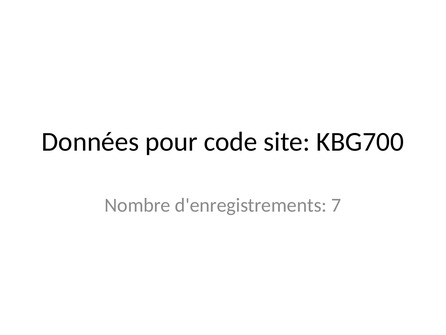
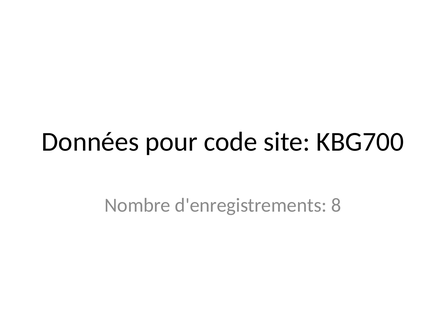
7: 7 -> 8
